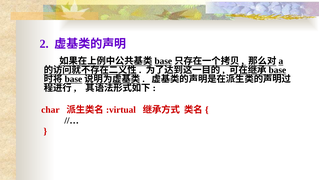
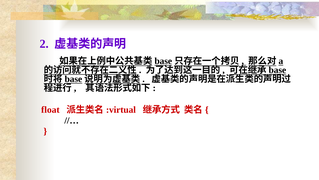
char: char -> float
